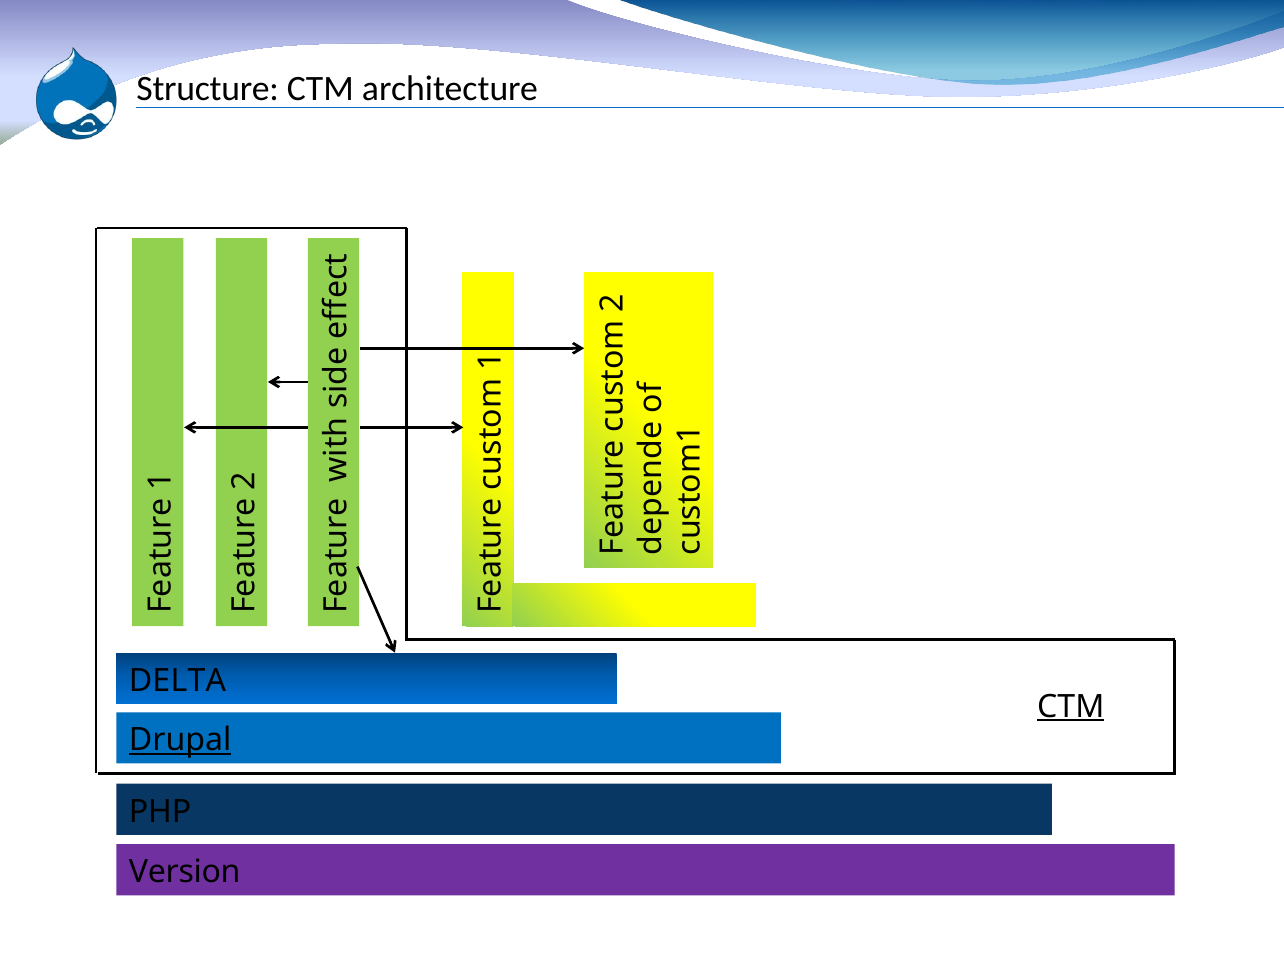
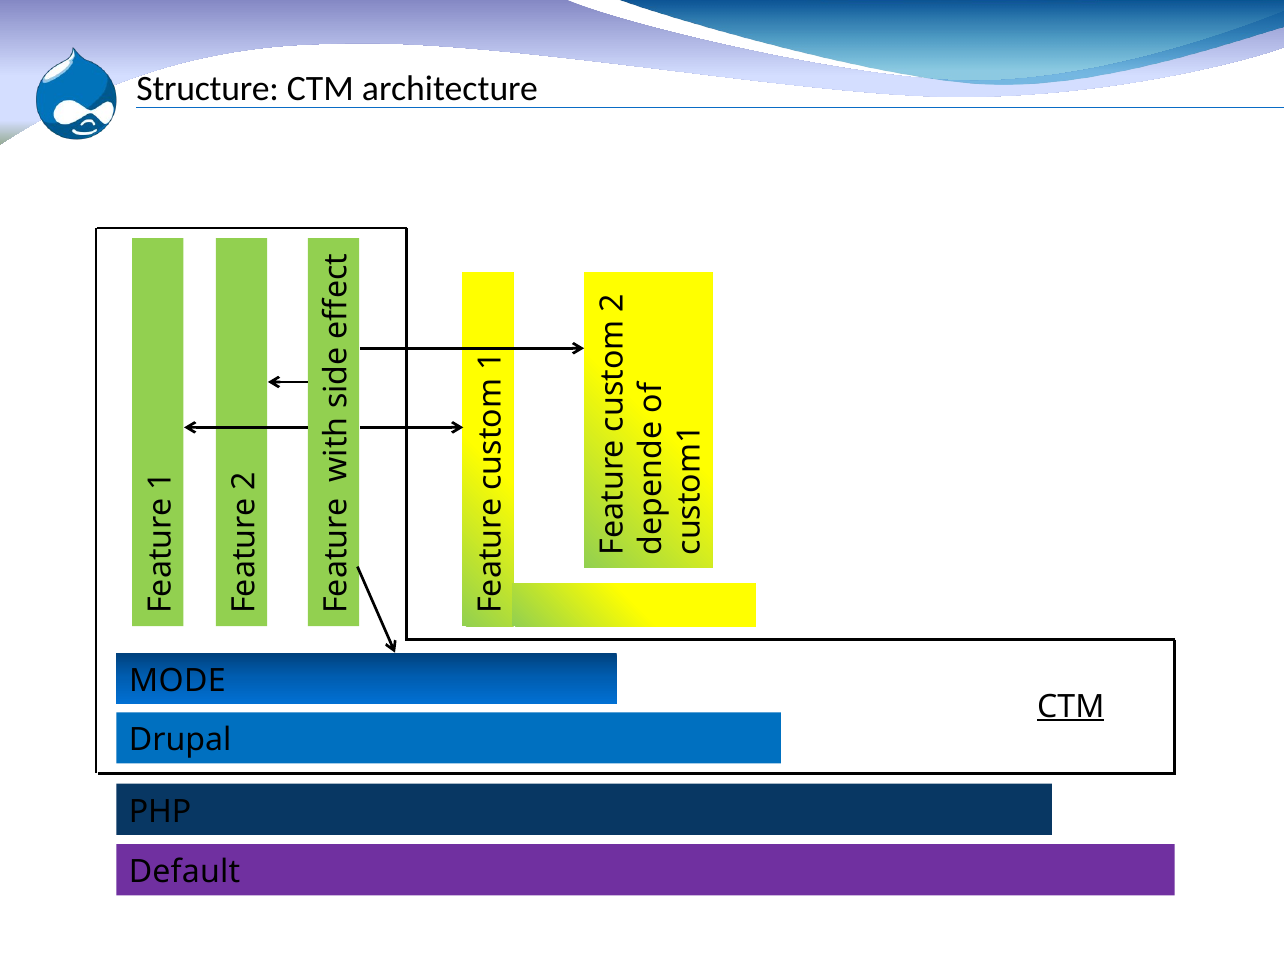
DELTA: DELTA -> MODE
Drupal underline: present -> none
Version: Version -> Default
